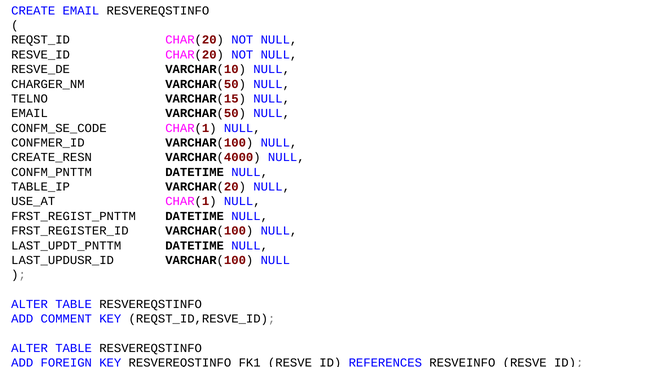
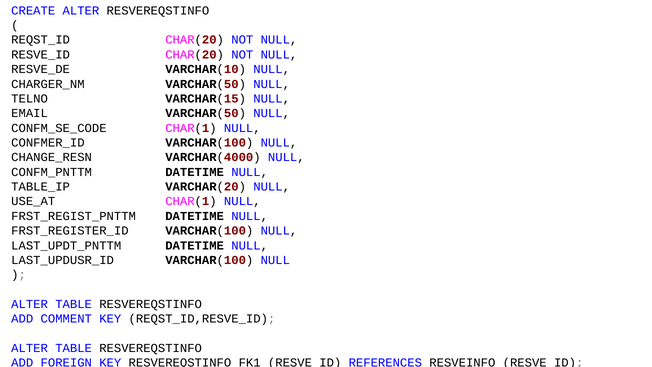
CREATE EMAIL: EMAIL -> ALTER
CREATE_RESN: CREATE_RESN -> CHANGE_RESN
